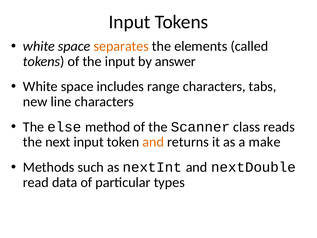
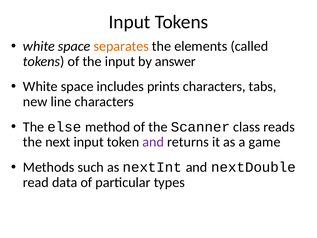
range: range -> prints
and at (153, 142) colour: orange -> purple
make: make -> game
